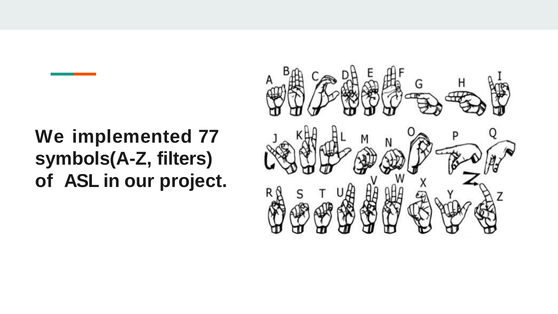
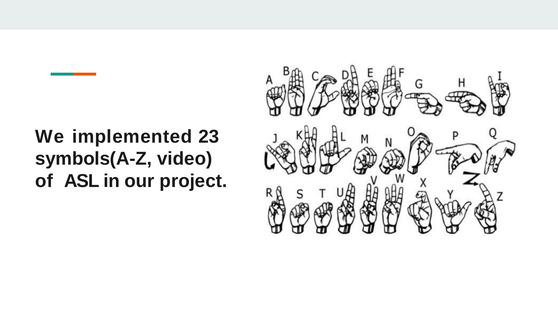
77: 77 -> 23
filters: filters -> video
